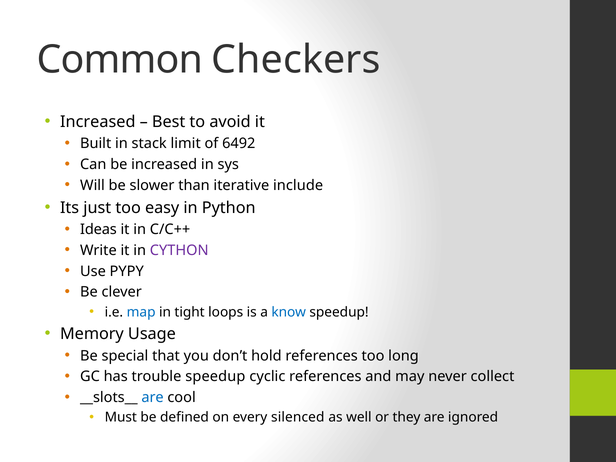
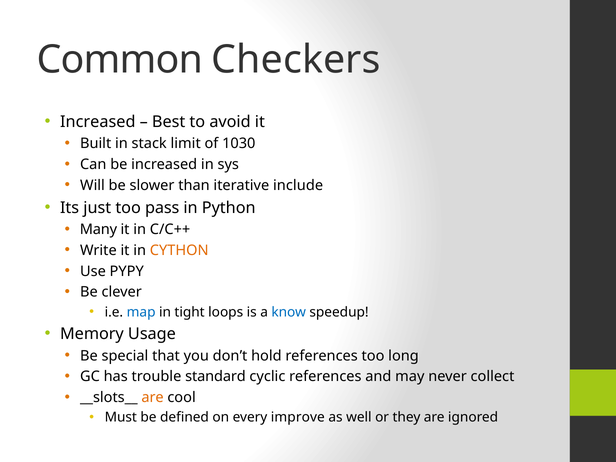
6492: 6492 -> 1030
easy: easy -> pass
Ideas: Ideas -> Many
CYTHON colour: purple -> orange
trouble speedup: speedup -> standard
are at (153, 397) colour: blue -> orange
silenced: silenced -> improve
